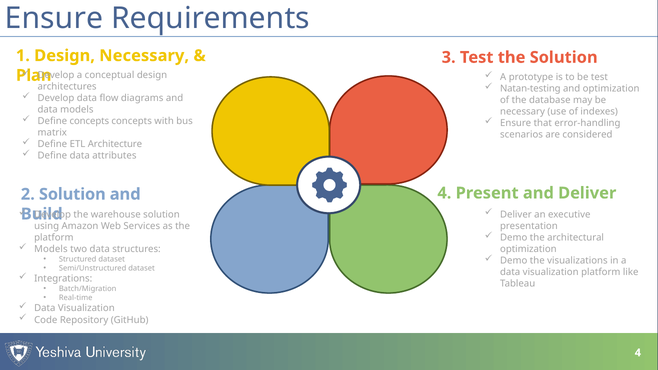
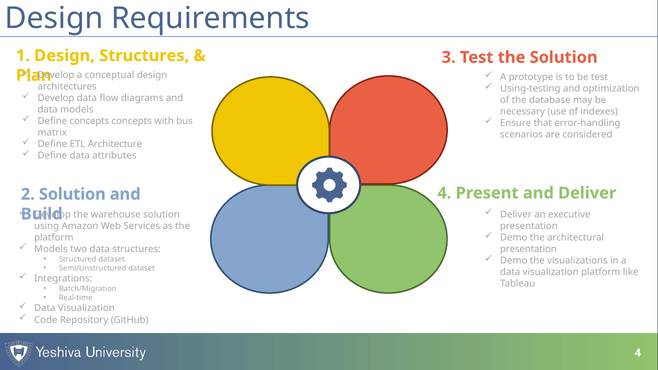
Ensure at (54, 19): Ensure -> Design
Design Necessary: Necessary -> Structures
Natan-testing: Natan-testing -> Using-testing
optimization at (528, 249): optimization -> presentation
